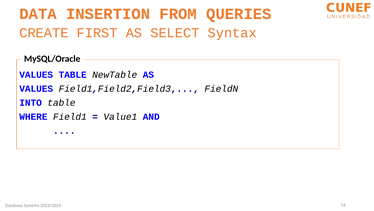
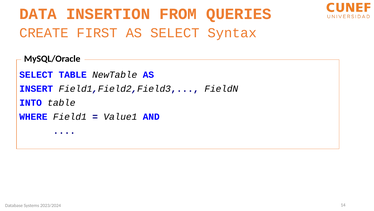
VALUES at (36, 74): VALUES -> SELECT
VALUES at (36, 88): VALUES -> INSERT
